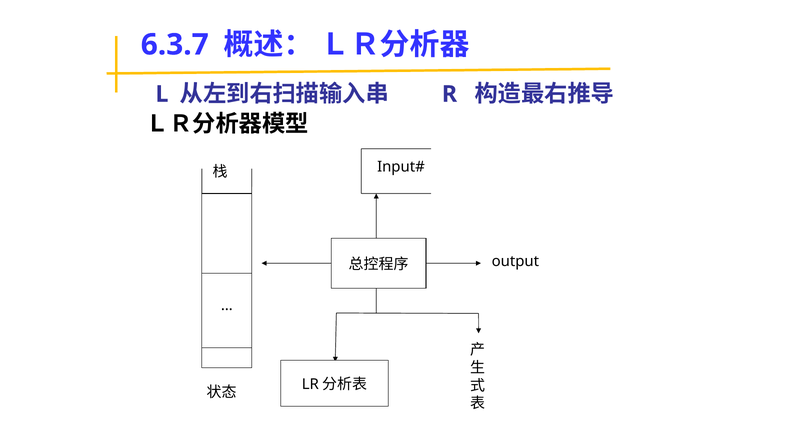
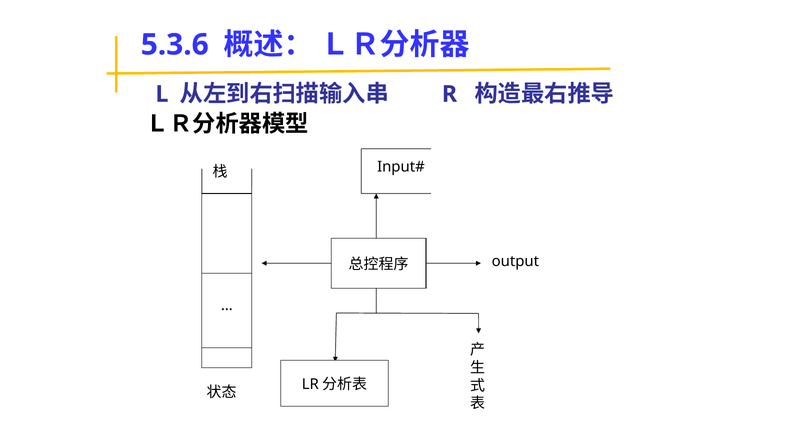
6.3.7: 6.3.7 -> 5.3.6
